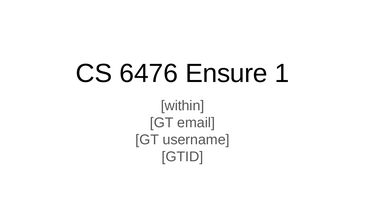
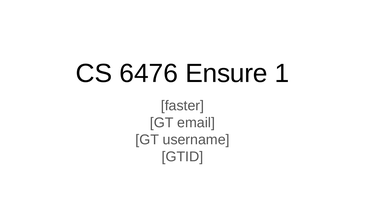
within: within -> faster
